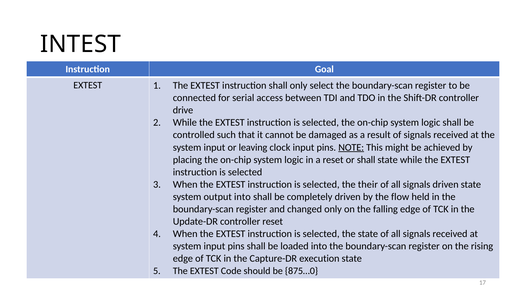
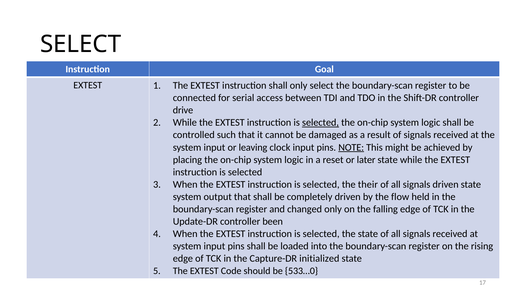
INTEST at (80, 44): INTEST -> SELECT
selected at (320, 123) underline: none -> present
or shall: shall -> later
output into: into -> that
controller reset: reset -> been
execution: execution -> initialized
875…0: 875…0 -> 533…0
